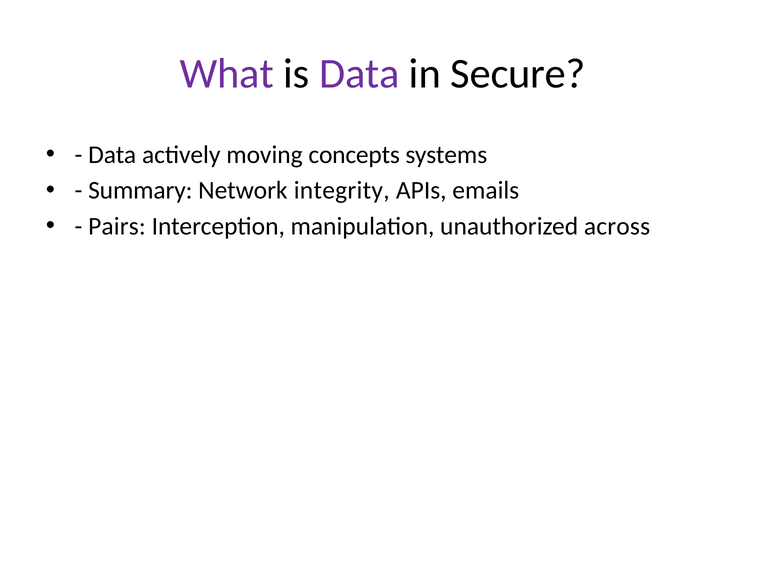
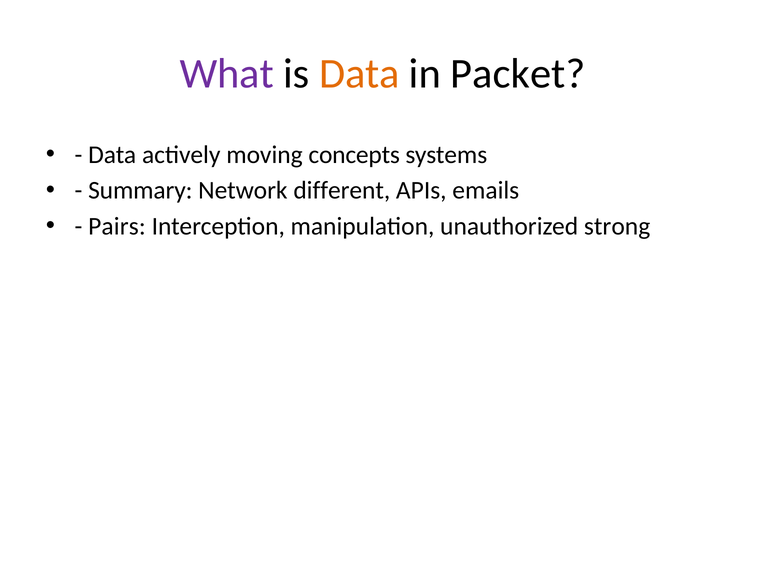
Data at (359, 74) colour: purple -> orange
Secure: Secure -> Packet
integrity: integrity -> different
across: across -> strong
